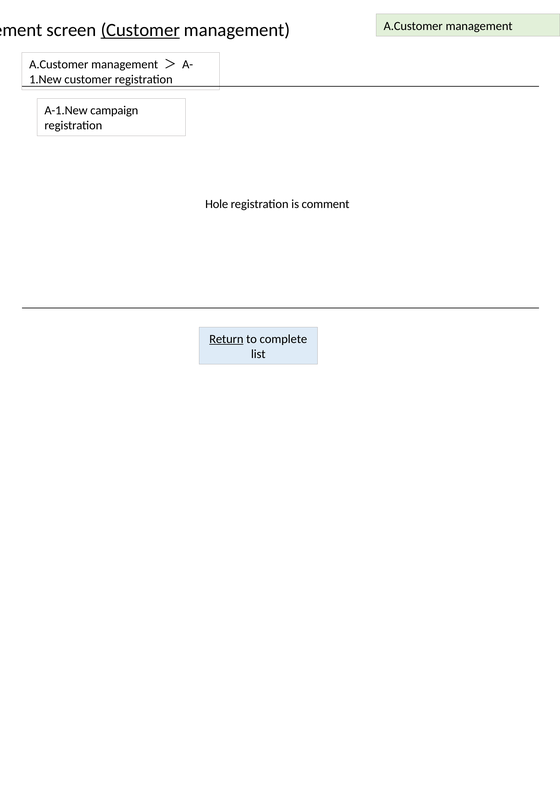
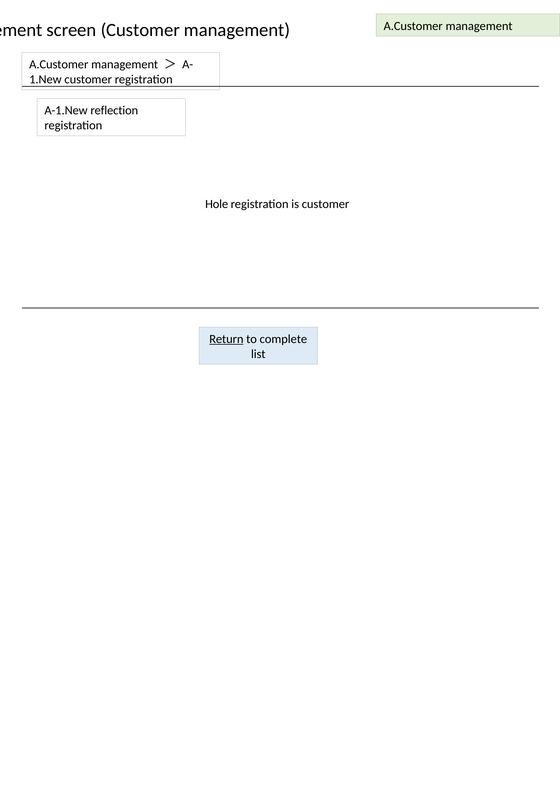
Customer at (140, 30) underline: present -> none
campaign: campaign -> reflection
is comment: comment -> customer
